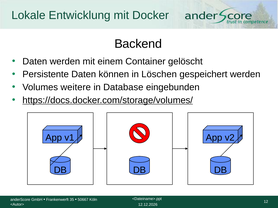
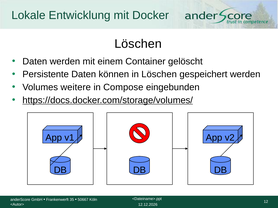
Backend at (138, 44): Backend -> Löschen
Database: Database -> Compose
